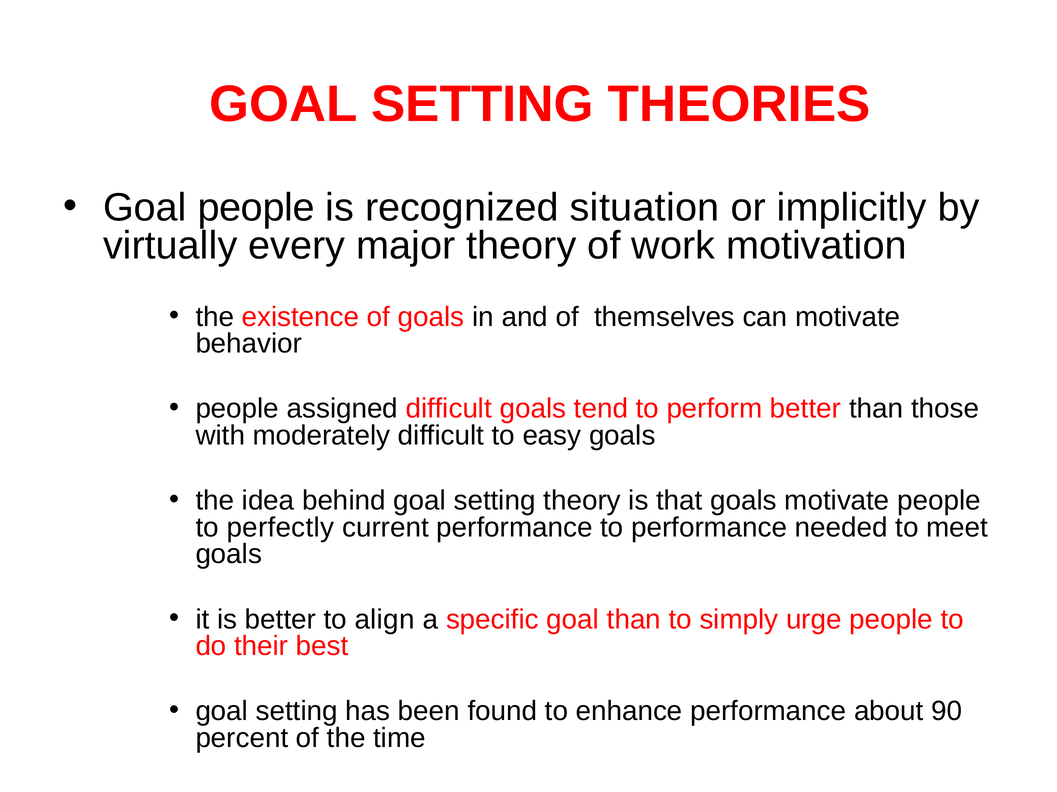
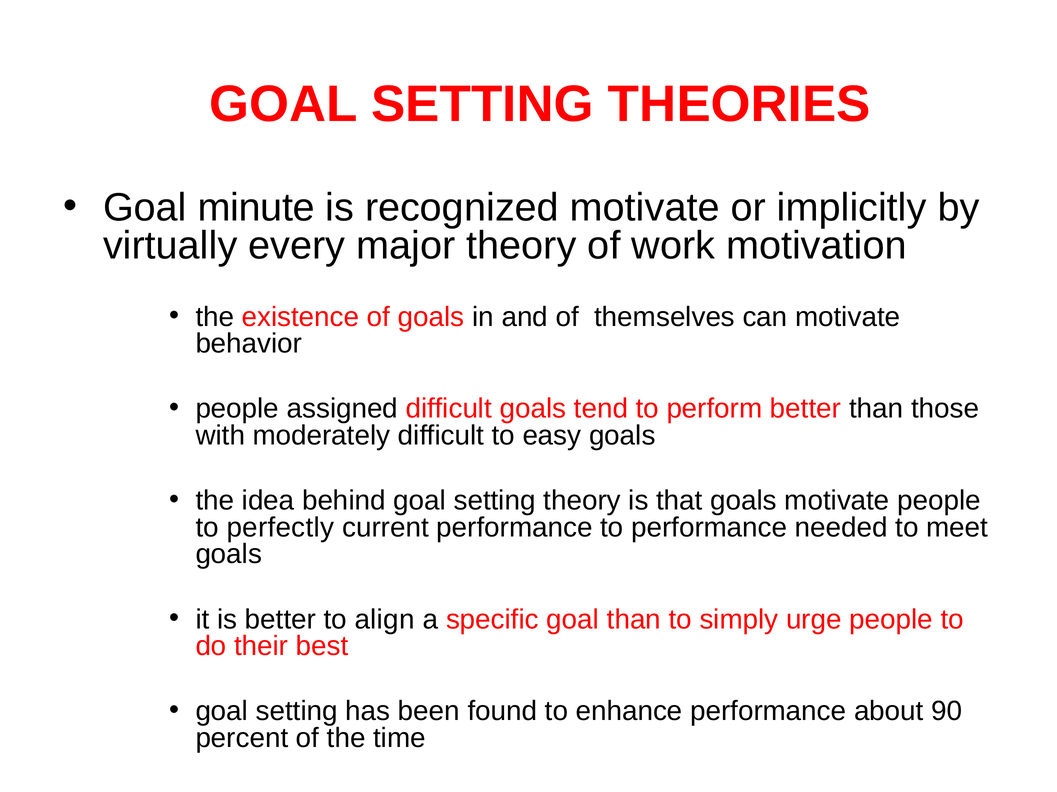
Goal people: people -> minute
recognized situation: situation -> motivate
